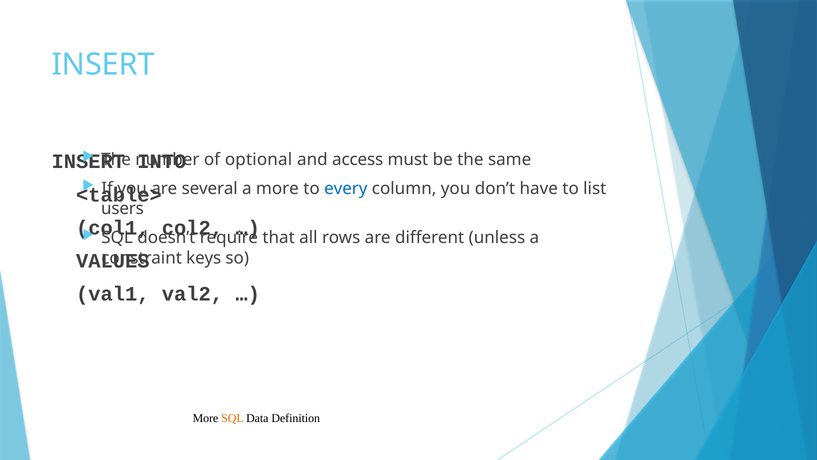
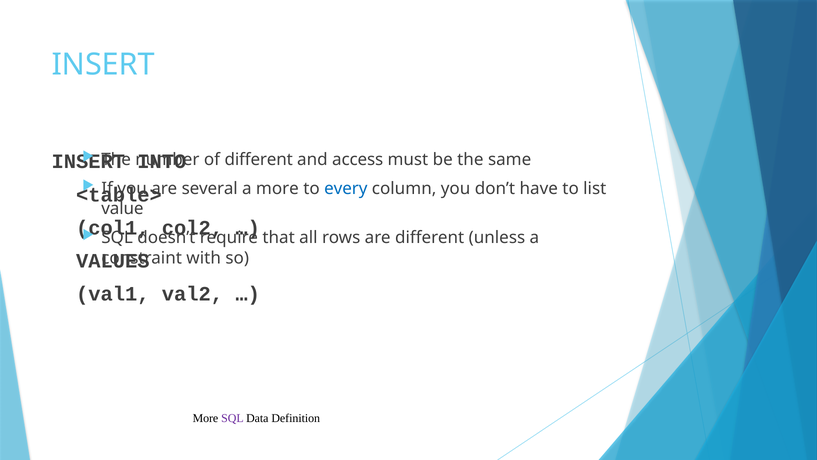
of optional: optional -> different
users: users -> value
keys: keys -> with
SQL at (232, 418) colour: orange -> purple
